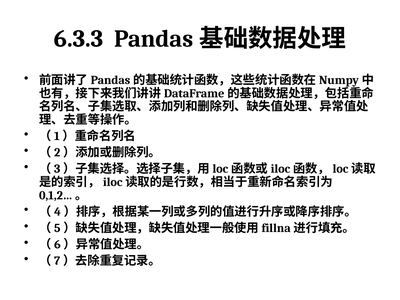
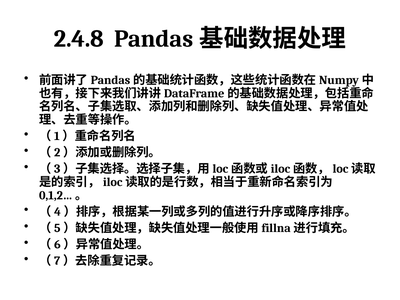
6.3.3: 6.3.3 -> 2.4.8
